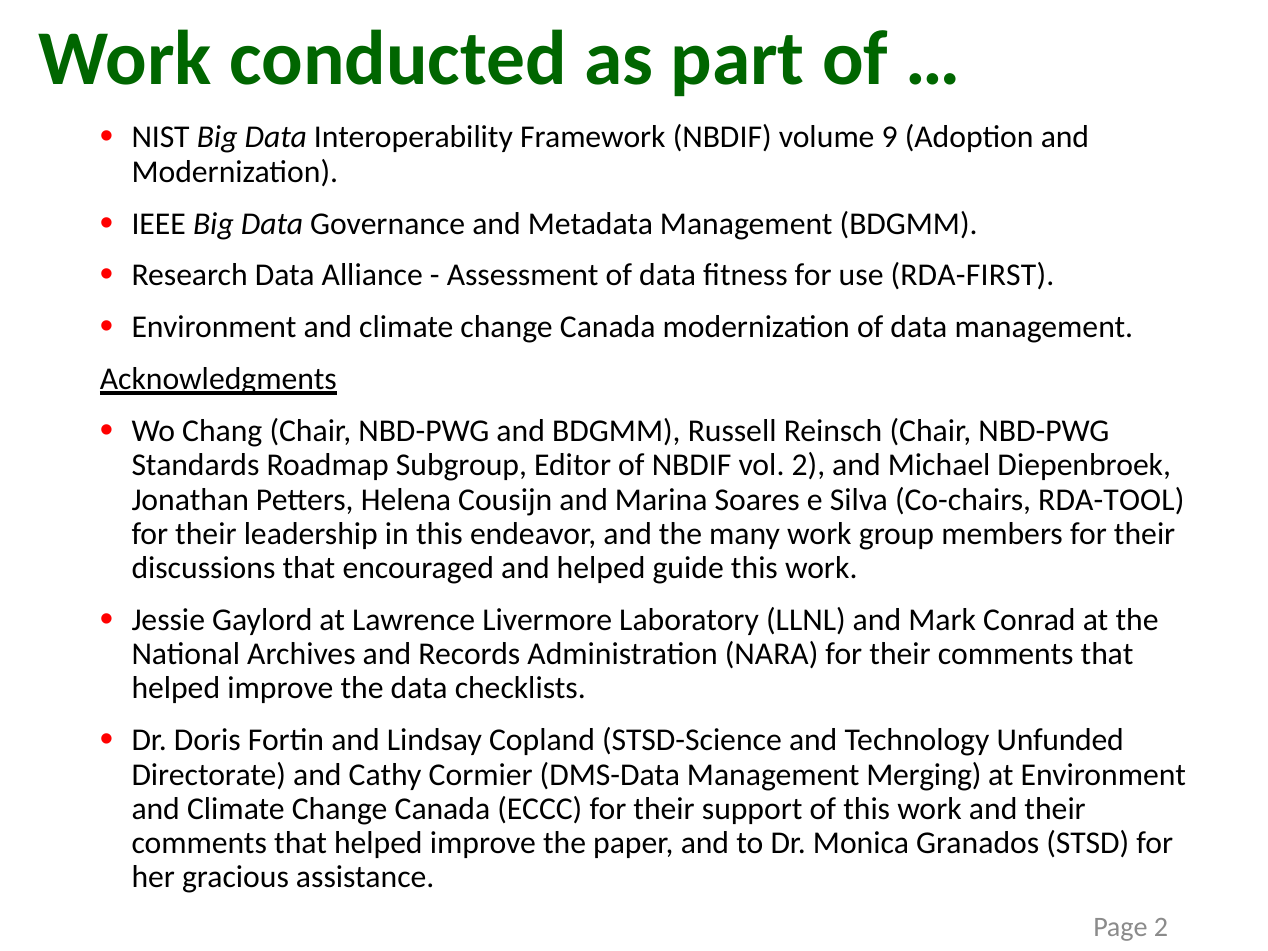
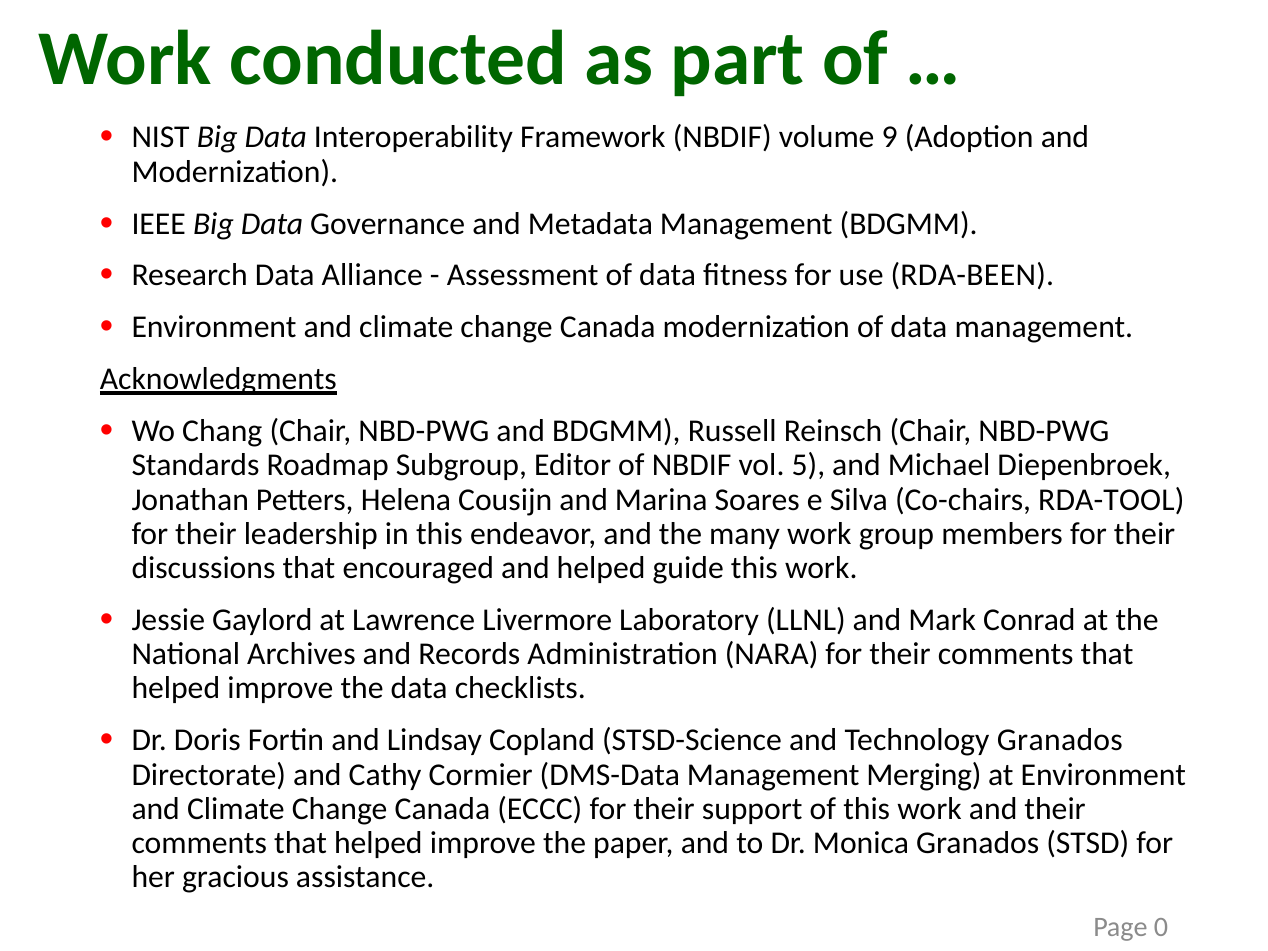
RDA-FIRST: RDA-FIRST -> RDA-BEEN
vol 2: 2 -> 5
Technology Unfunded: Unfunded -> Granados
Page 2: 2 -> 0
